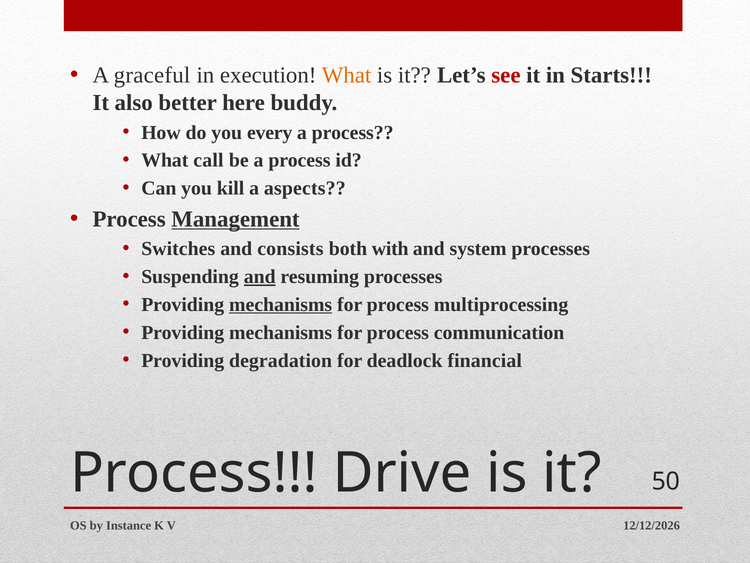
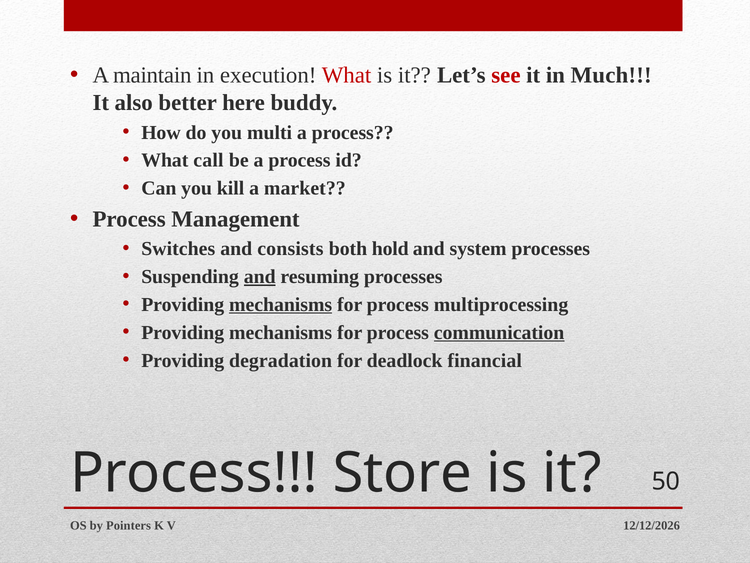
graceful: graceful -> maintain
What at (347, 75) colour: orange -> red
Starts: Starts -> Much
every: every -> multi
aspects: aspects -> market
Management underline: present -> none
with: with -> hold
communication underline: none -> present
Drive: Drive -> Store
Instance: Instance -> Pointers
